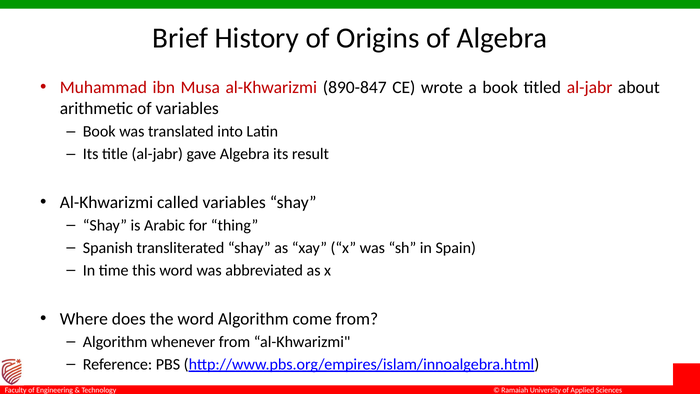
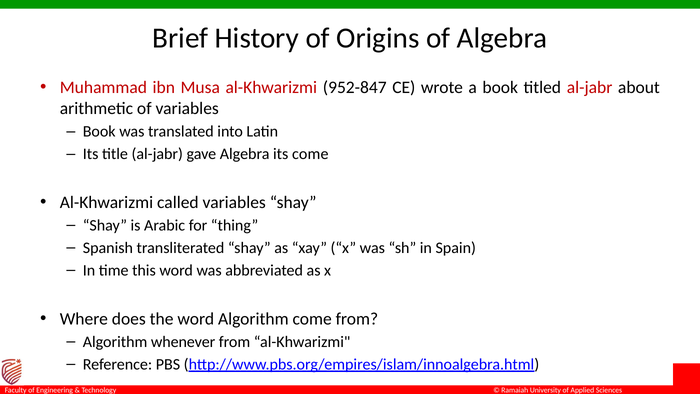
890-847: 890-847 -> 952-847
its result: result -> come
